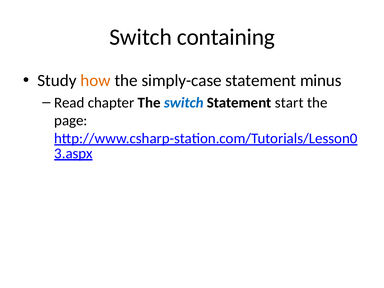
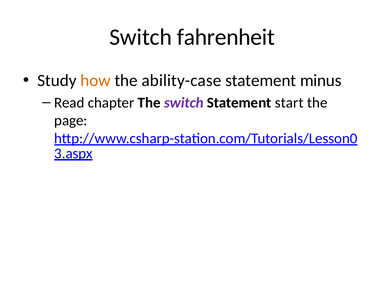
containing: containing -> fahrenheit
simply-case: simply-case -> ability-case
switch at (184, 103) colour: blue -> purple
